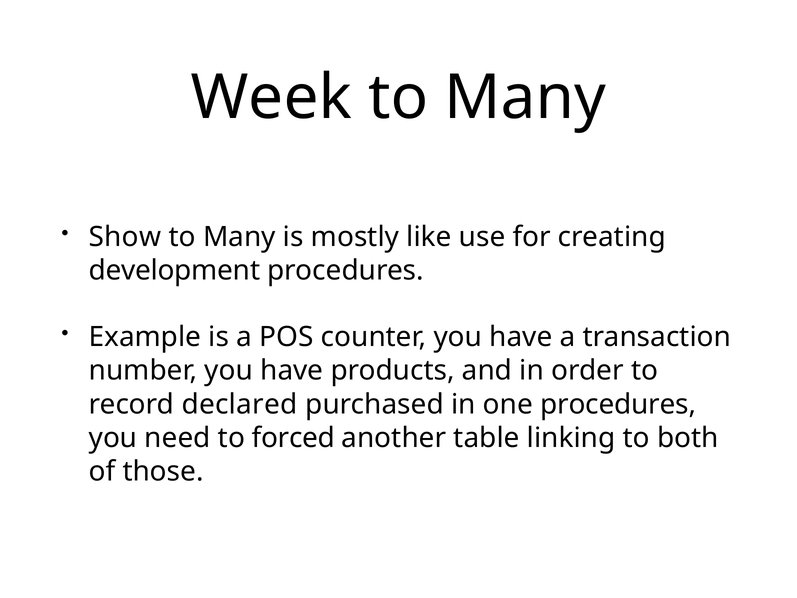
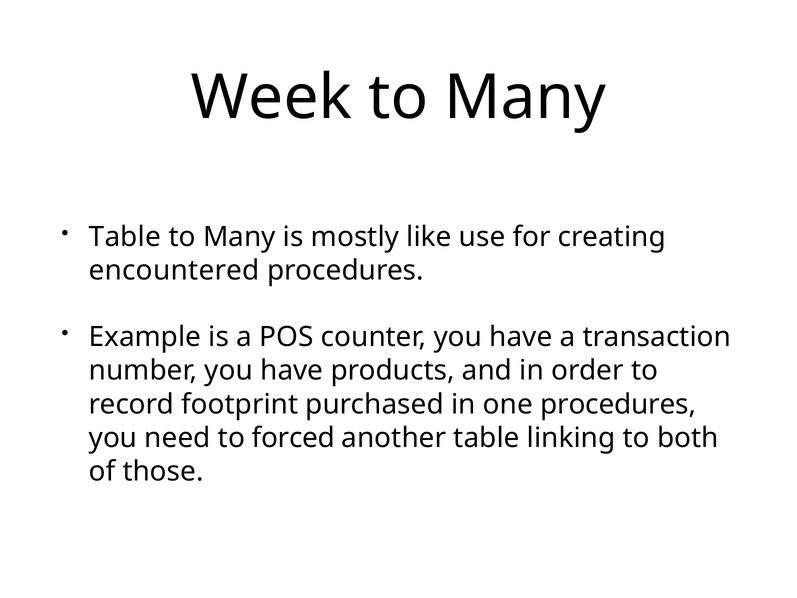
Show at (125, 237): Show -> Table
development: development -> encountered
declared: declared -> footprint
